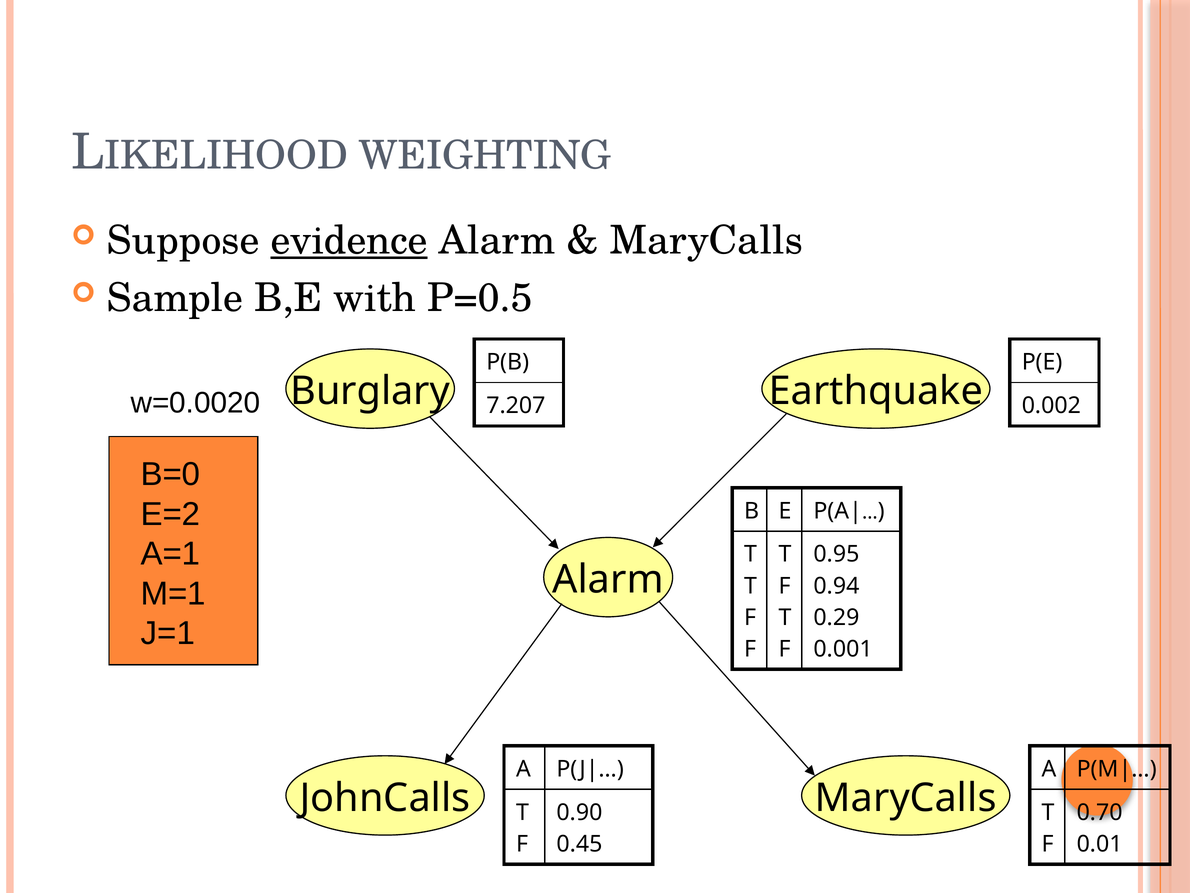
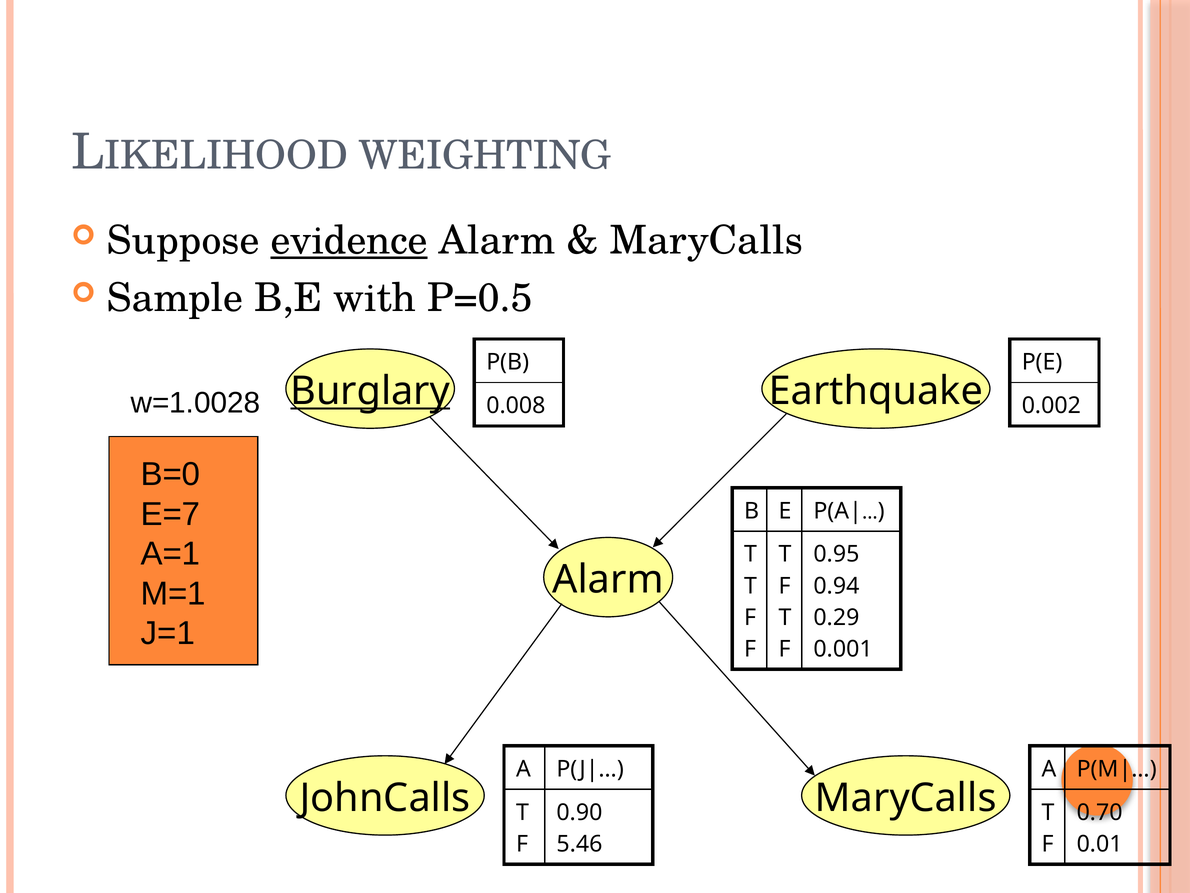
Burglary underline: none -> present
w=0.0020: w=0.0020 -> w=1.0028
7.207: 7.207 -> 0.008
E=2: E=2 -> E=7
0.45: 0.45 -> 5.46
